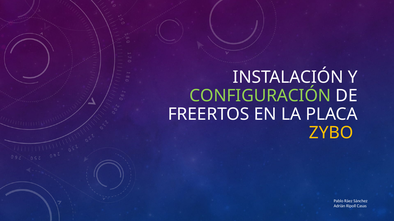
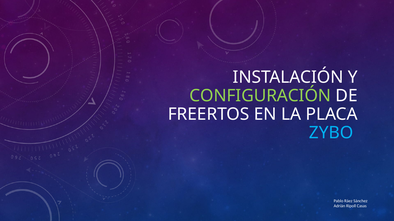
ZYBO colour: yellow -> light blue
